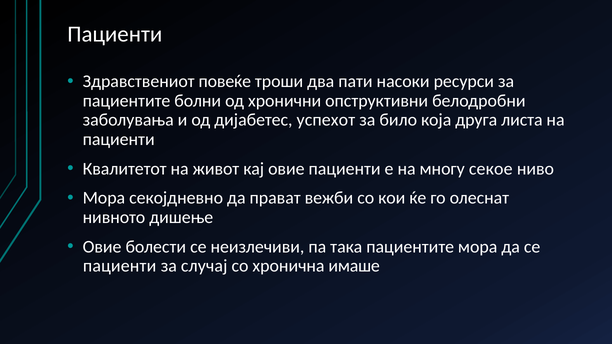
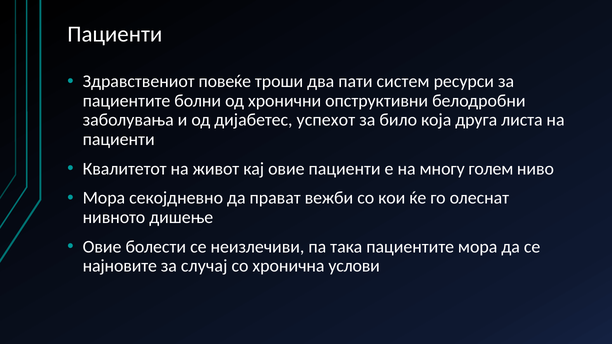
насоки: насоки -> систем
секое: секое -> голем
пациенти at (120, 266): пациенти -> најновите
имаше: имаше -> услови
